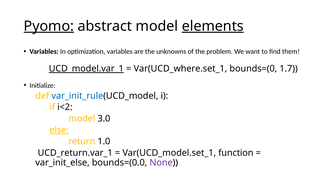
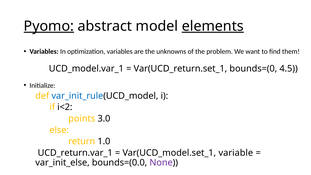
UCD_model.var_1 underline: present -> none
Var(UCD_where.set_1: Var(UCD_where.set_1 -> Var(UCD_return.set_1
1.7: 1.7 -> 4.5
model at (82, 119): model -> points
else underline: present -> none
function: function -> variable
